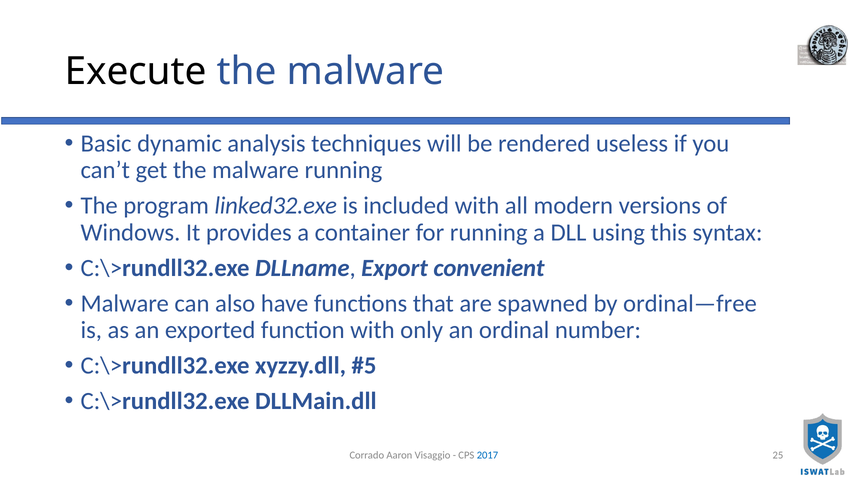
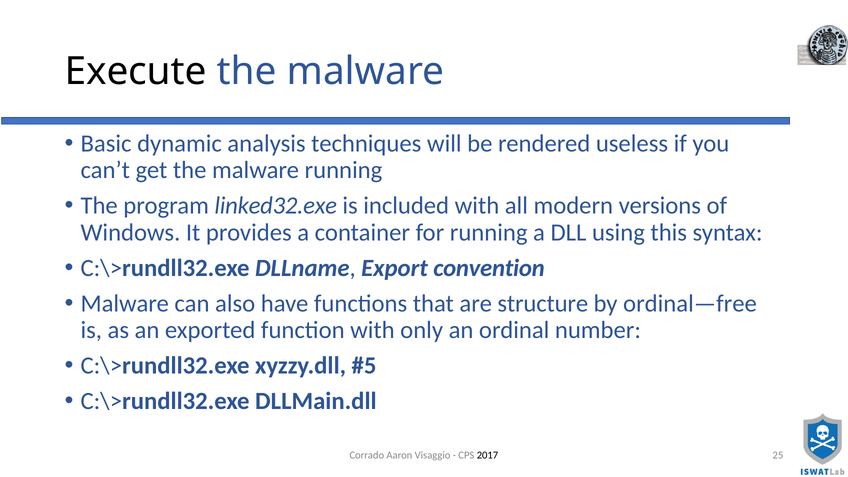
convenient: convenient -> convention
spawned: spawned -> structure
2017 colour: blue -> black
